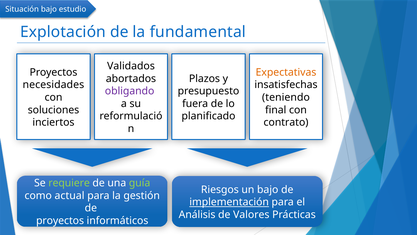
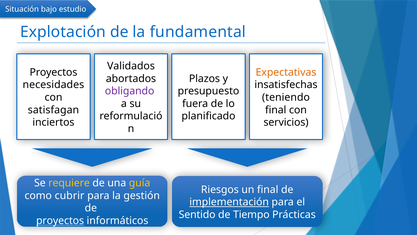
soluciones: soluciones -> satisfagan
contrato: contrato -> servicios
requiere colour: light green -> yellow
guía colour: light green -> yellow
un bajo: bajo -> final
actual: actual -> cubrir
Análisis: Análisis -> Sentido
Valores: Valores -> Tiempo
proyectos at (60, 220) underline: none -> present
